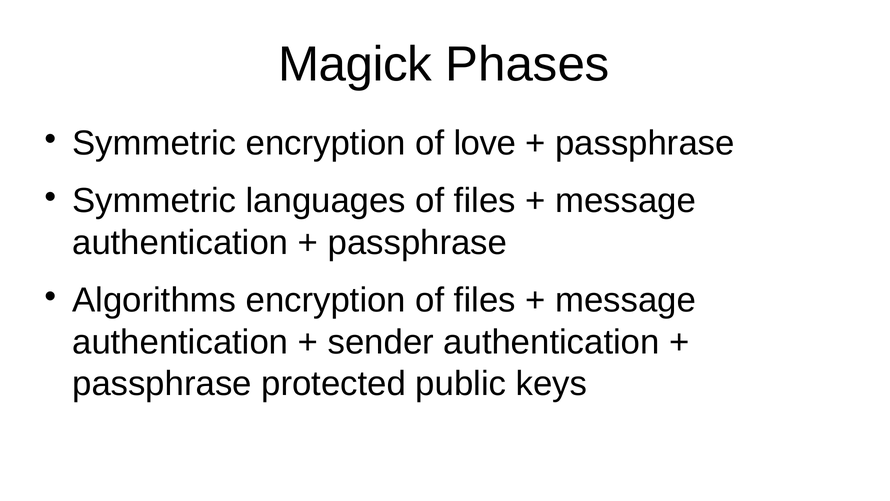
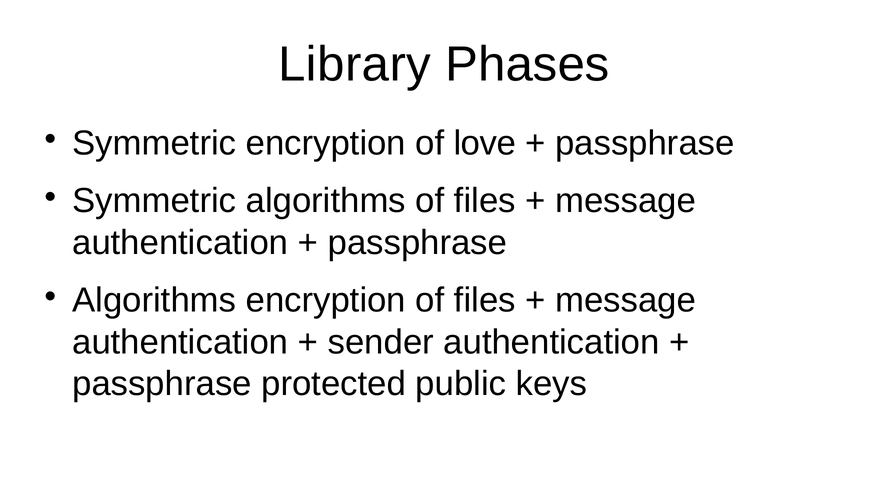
Magick: Magick -> Library
Symmetric languages: languages -> algorithms
